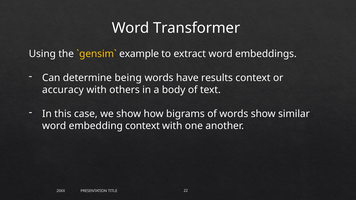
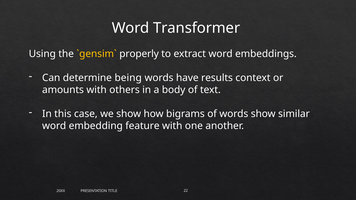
example: example -> properly
accuracy: accuracy -> amounts
embedding context: context -> feature
